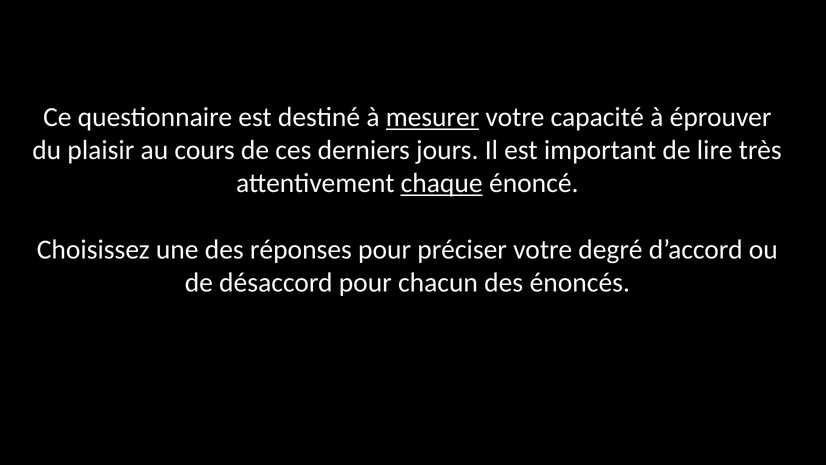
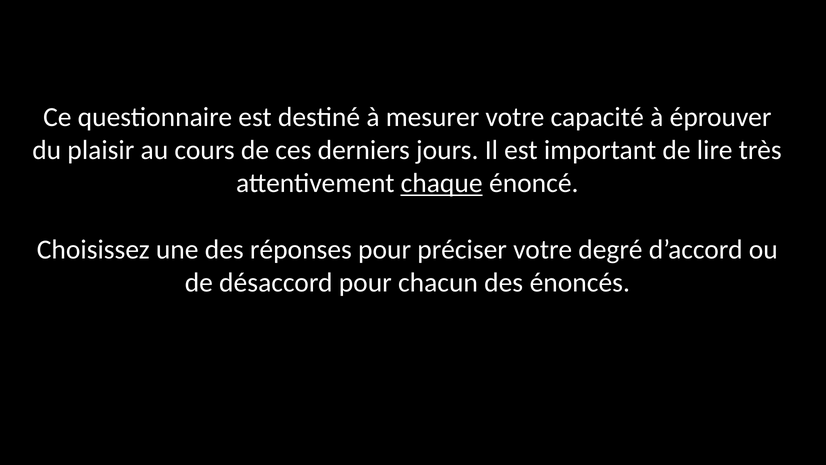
mesurer underline: present -> none
